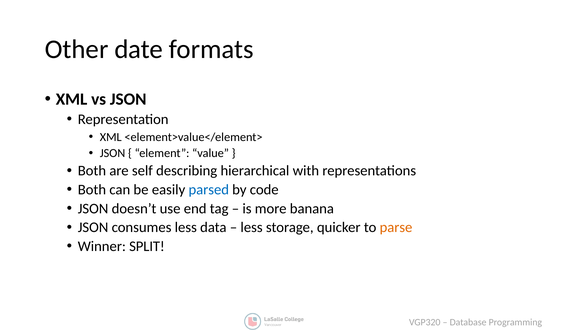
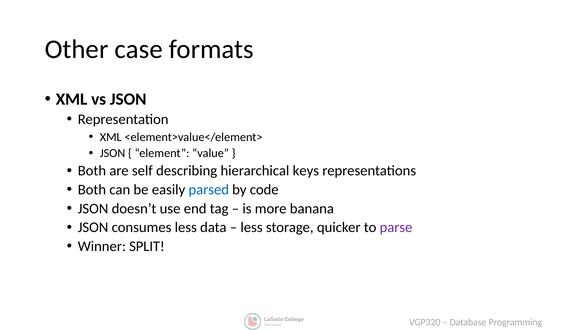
date: date -> case
with: with -> keys
parse colour: orange -> purple
